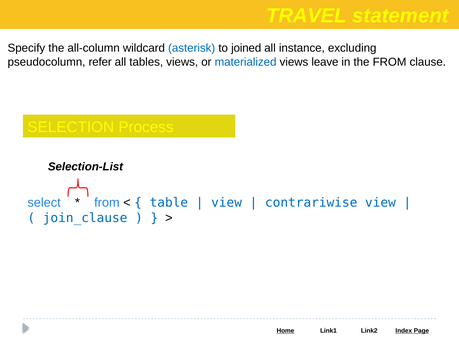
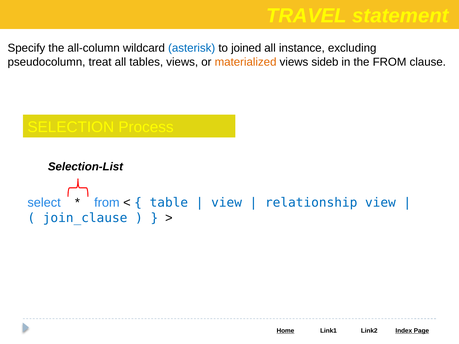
refer: refer -> treat
materialized colour: blue -> orange
leave: leave -> sideb
contrariwise: contrariwise -> relationship
